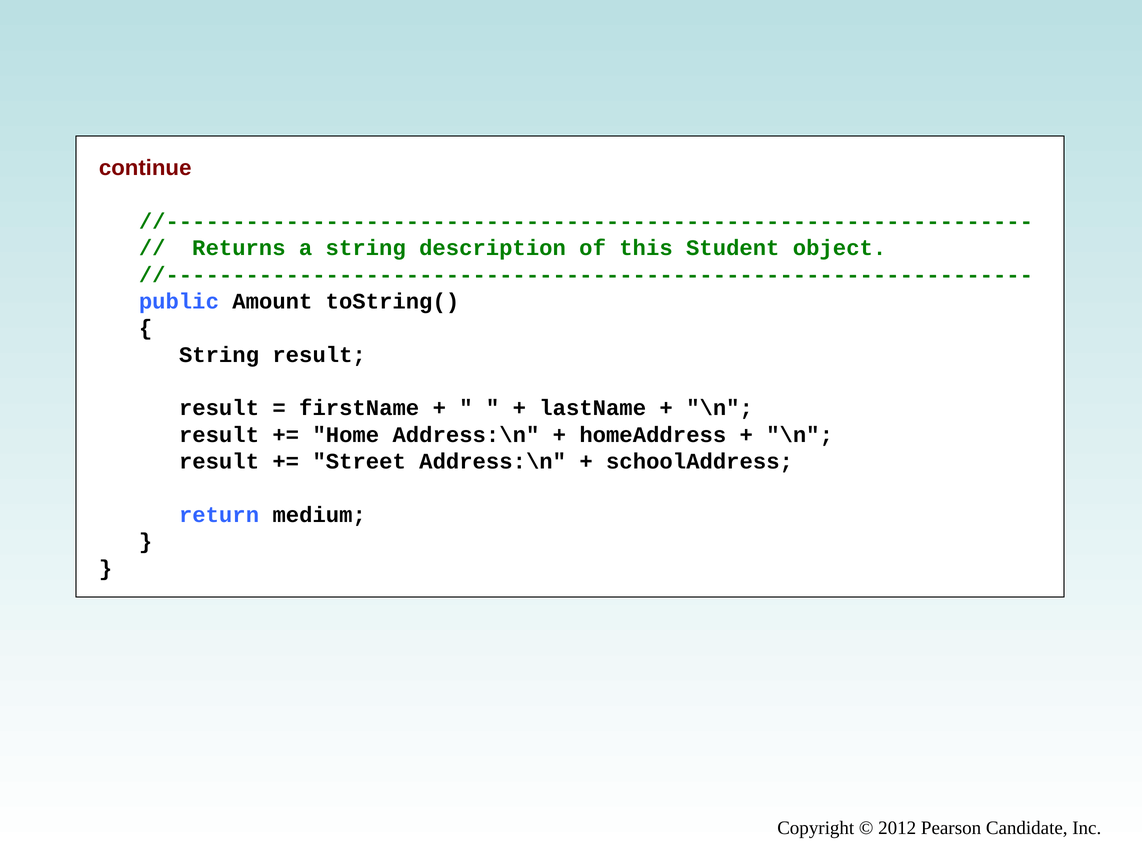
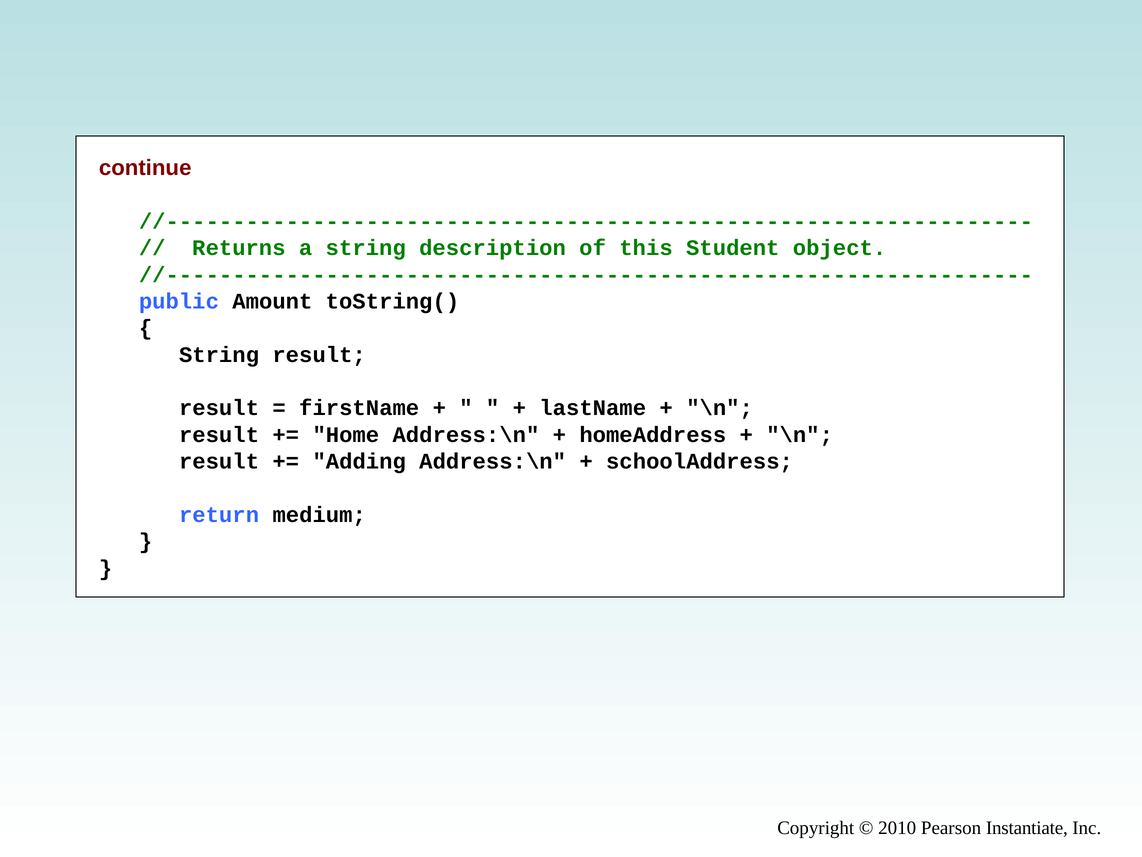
Street: Street -> Adding
2012: 2012 -> 2010
Candidate: Candidate -> Instantiate
